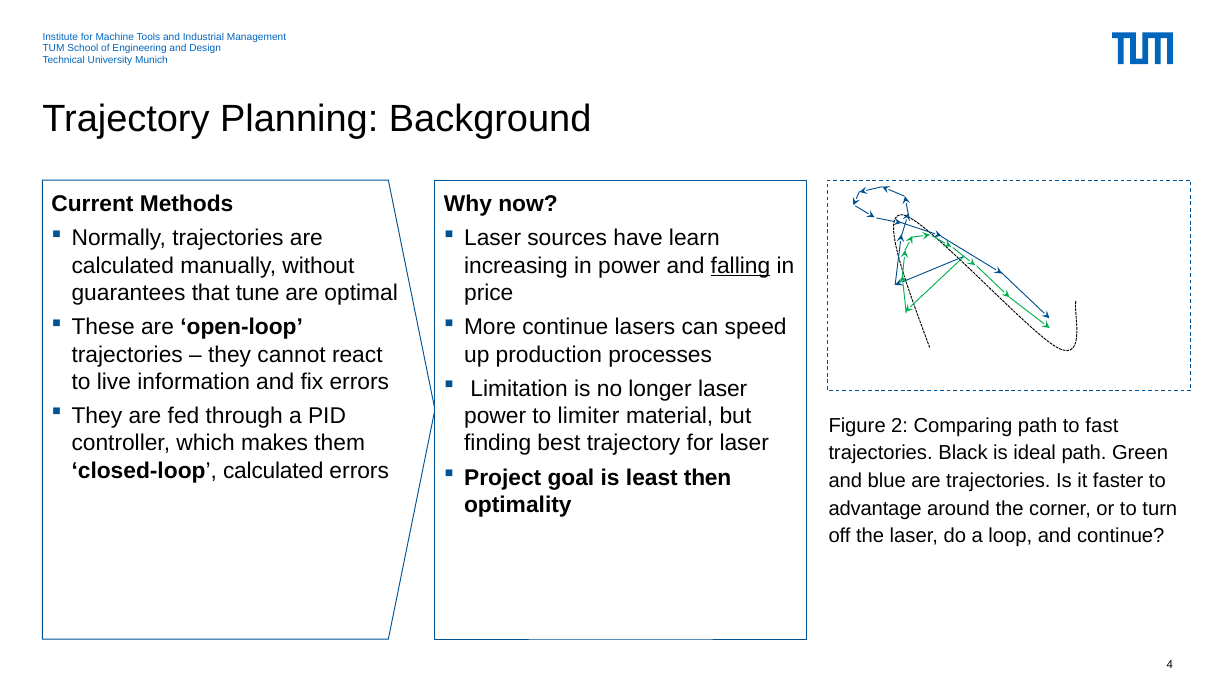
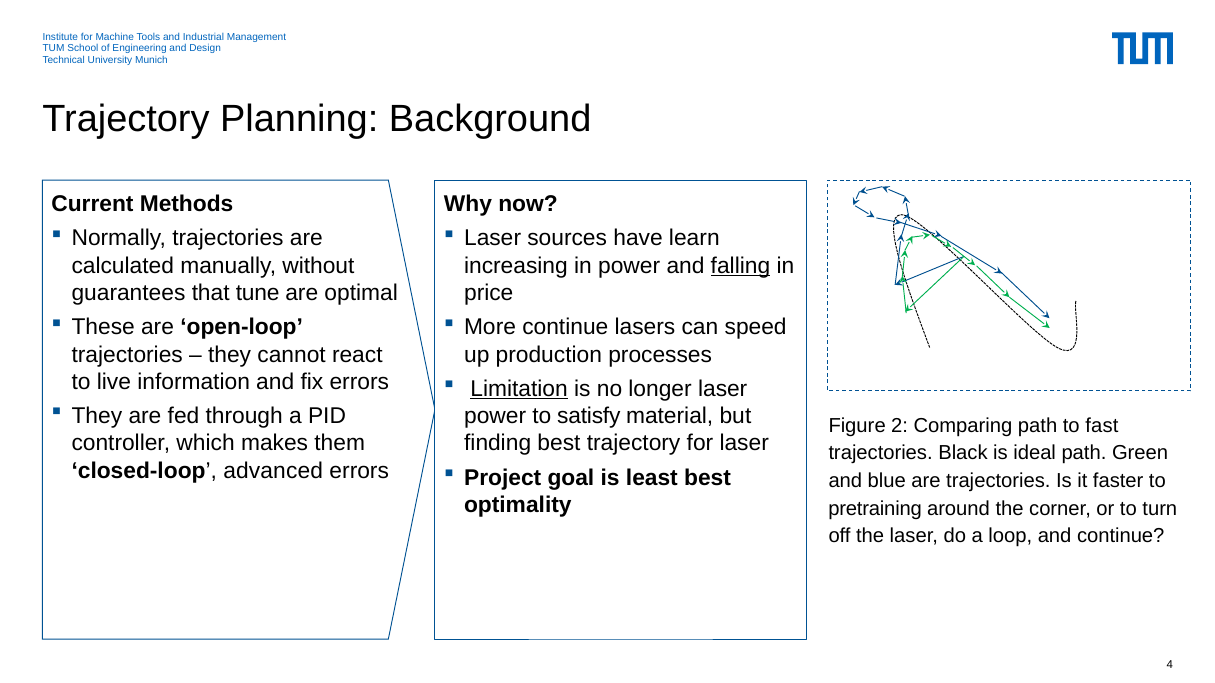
Limitation underline: none -> present
limiter: limiter -> satisfy
closed-loop calculated: calculated -> advanced
least then: then -> best
advantage: advantage -> pretraining
